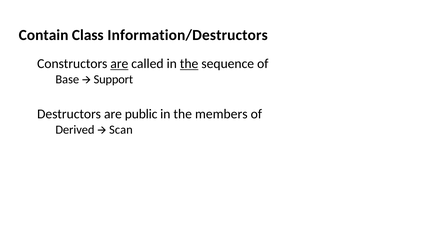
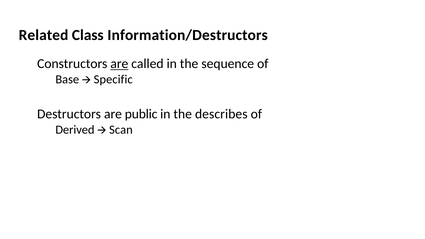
Contain: Contain -> Related
the at (189, 64) underline: present -> none
Support: Support -> Specific
members: members -> describes
